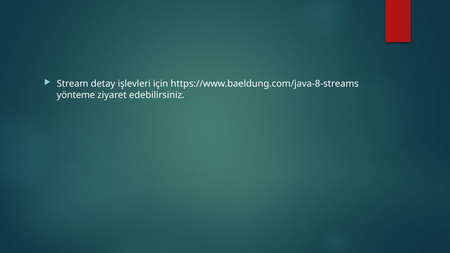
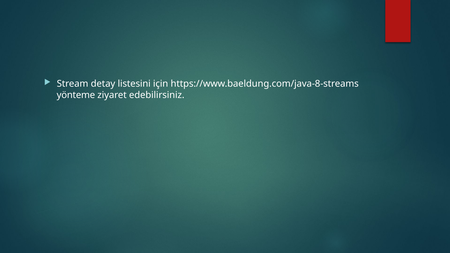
işlevleri: işlevleri -> listesini
